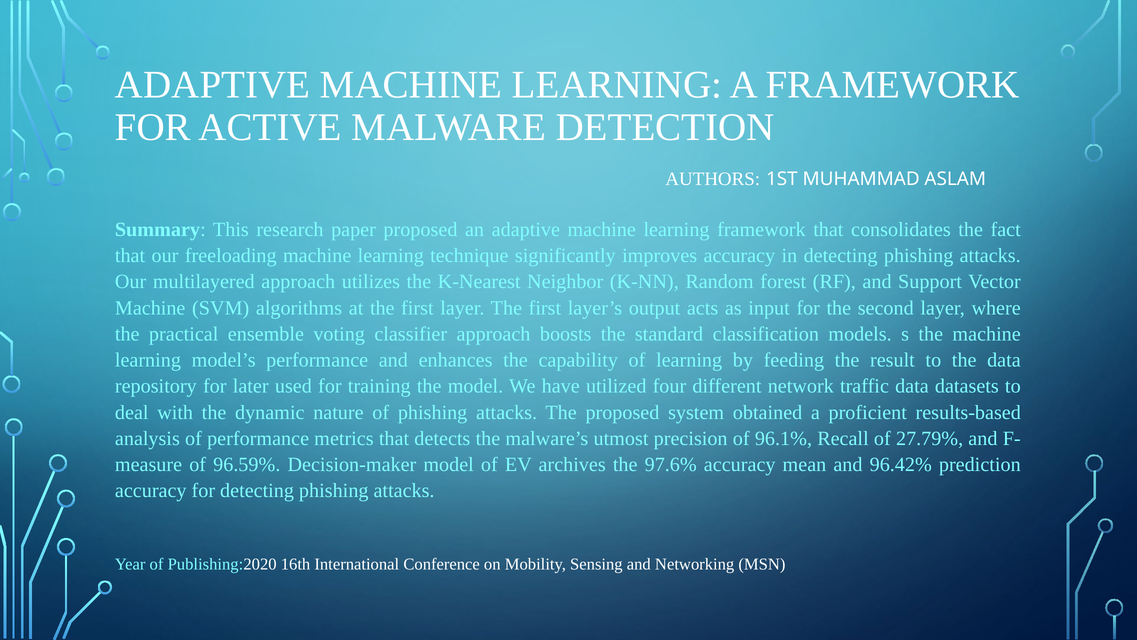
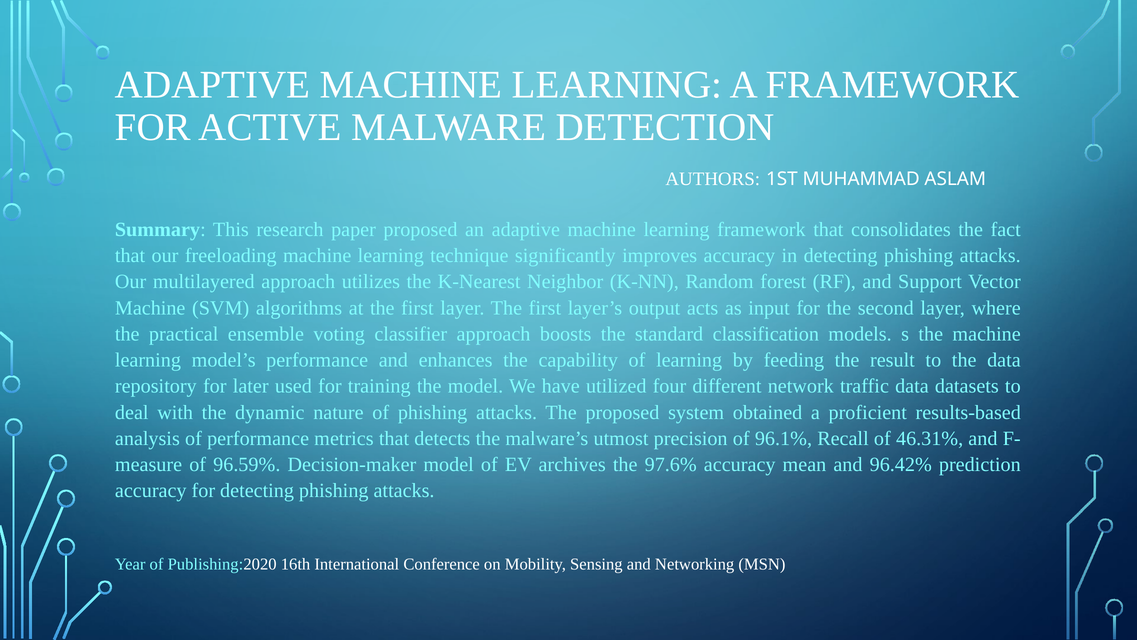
27.79%: 27.79% -> 46.31%
